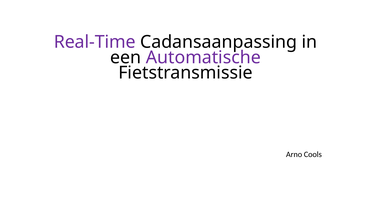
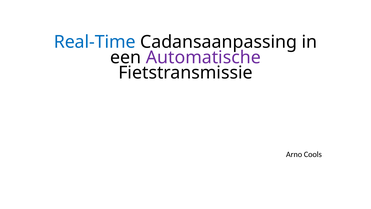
Real-Time colour: purple -> blue
